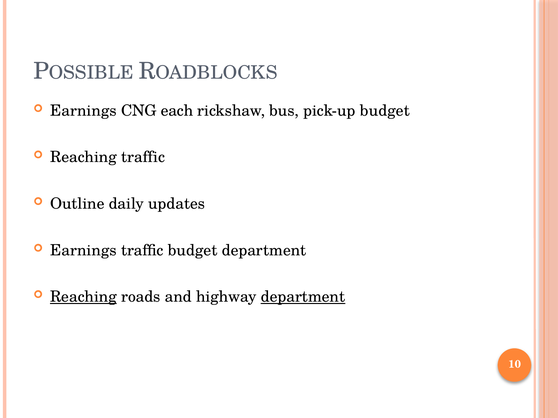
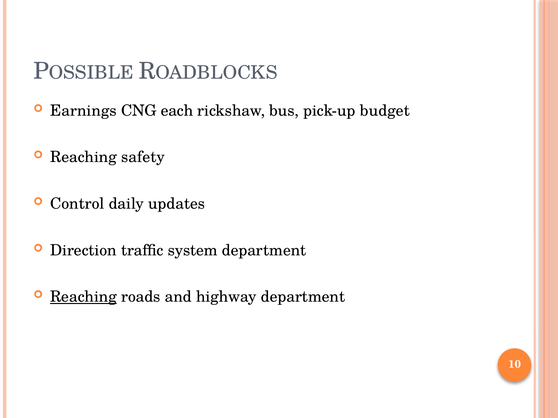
Reaching traffic: traffic -> safety
Outline: Outline -> Control
Earnings at (83, 251): Earnings -> Direction
traffic budget: budget -> system
department at (303, 297) underline: present -> none
